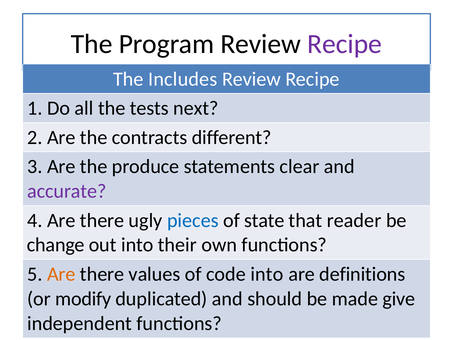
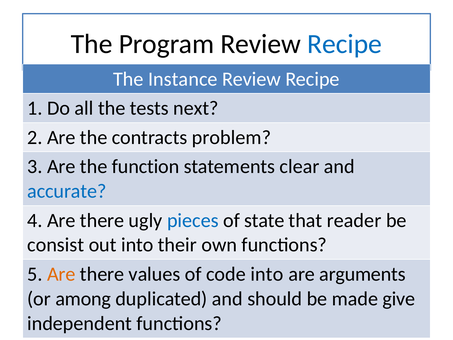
Recipe at (345, 44) colour: purple -> blue
Includes: Includes -> Instance
different: different -> problem
produce: produce -> function
accurate colour: purple -> blue
change: change -> consist
definitions: definitions -> arguments
modify: modify -> among
